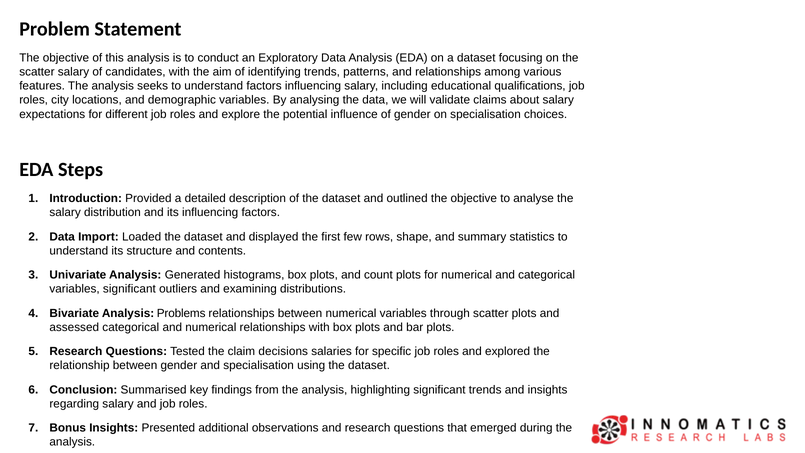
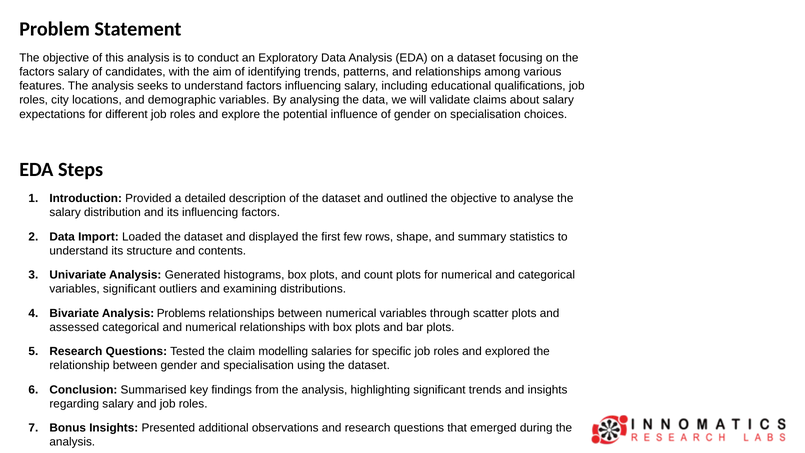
scatter at (37, 72): scatter -> factors
decisions: decisions -> modelling
